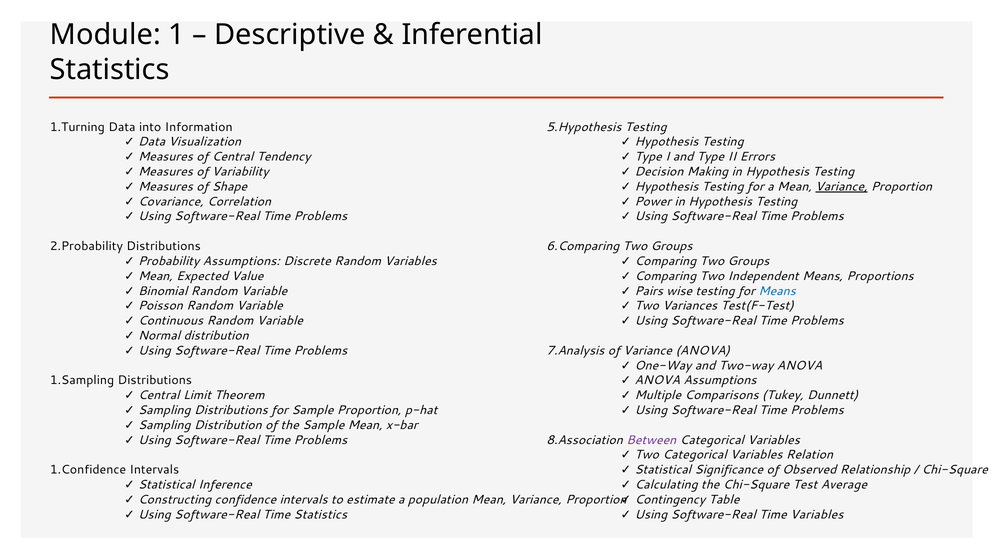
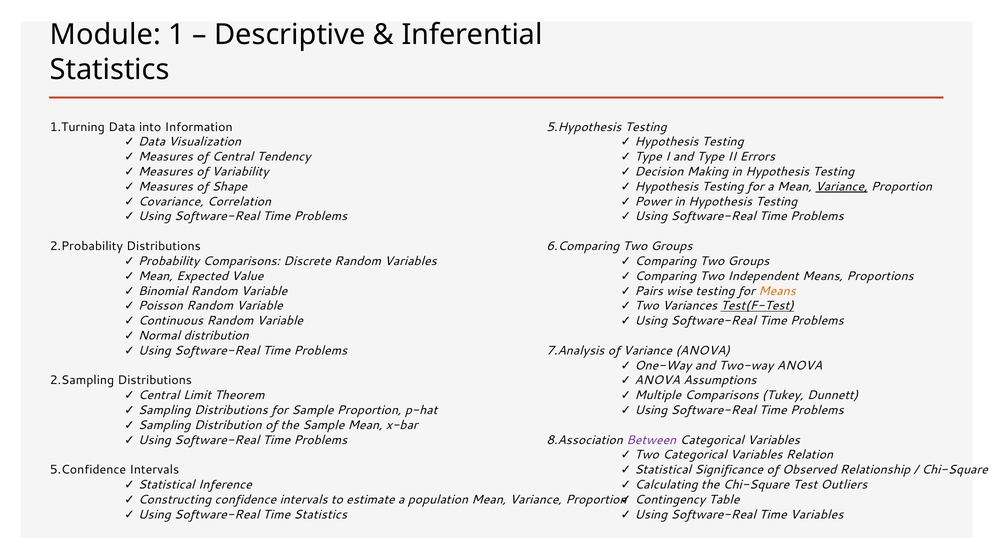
Probability Assumptions: Assumptions -> Comparisons
Means at (777, 291) colour: blue -> orange
Test(F-Test underline: none -> present
1.Sampling: 1.Sampling -> 2.Sampling
1.Confidence: 1.Confidence -> 5.Confidence
Average: Average -> Outliers
